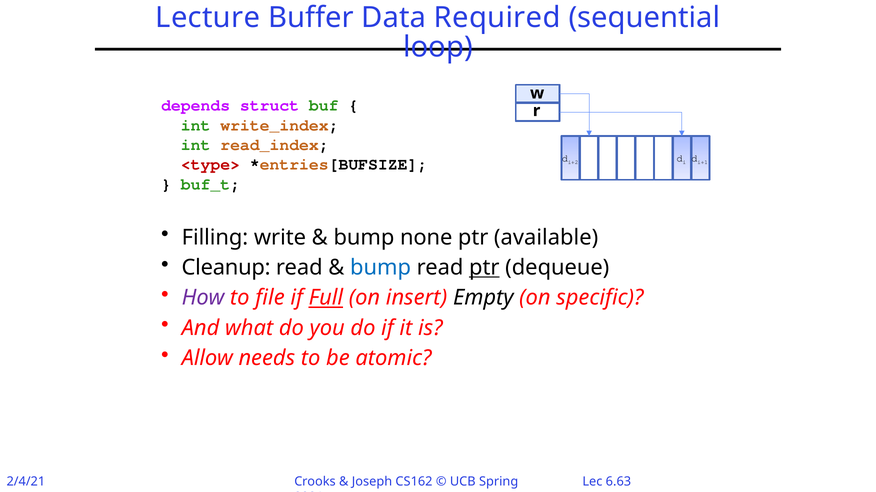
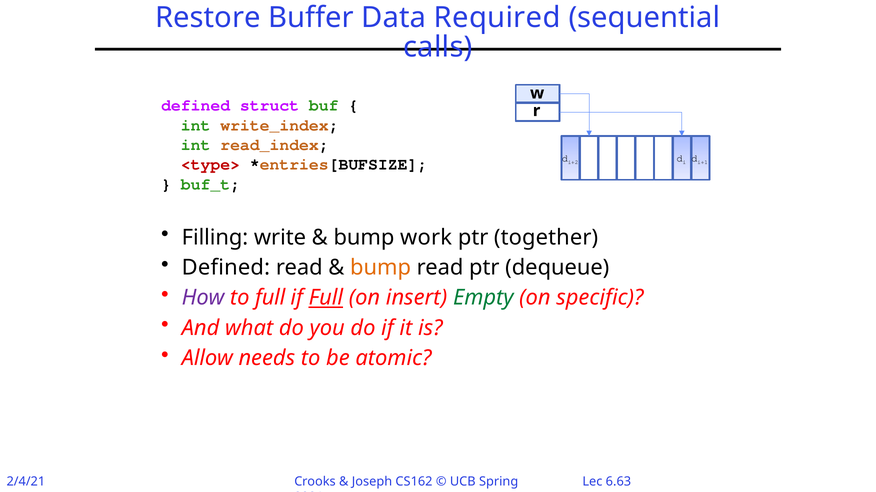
Lecture: Lecture -> Restore
loop: loop -> calls
depends at (196, 106): depends -> defined
none: none -> work
available: available -> together
Cleanup at (226, 268): Cleanup -> Defined
bump at (381, 268) colour: blue -> orange
ptr at (484, 268) underline: present -> none
to file: file -> full
Empty colour: black -> green
